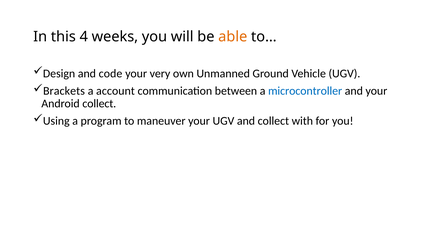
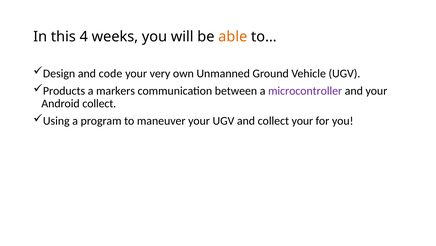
Brackets: Brackets -> Products
account: account -> markers
microcontroller colour: blue -> purple
collect with: with -> your
